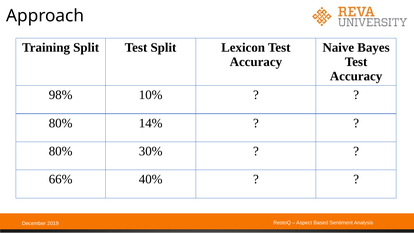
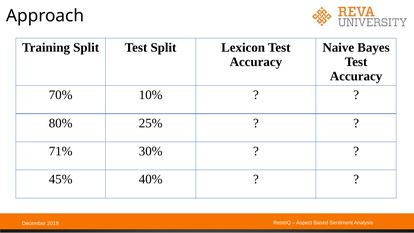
98%: 98% -> 70%
14%: 14% -> 25%
80% at (61, 151): 80% -> 71%
66%: 66% -> 45%
